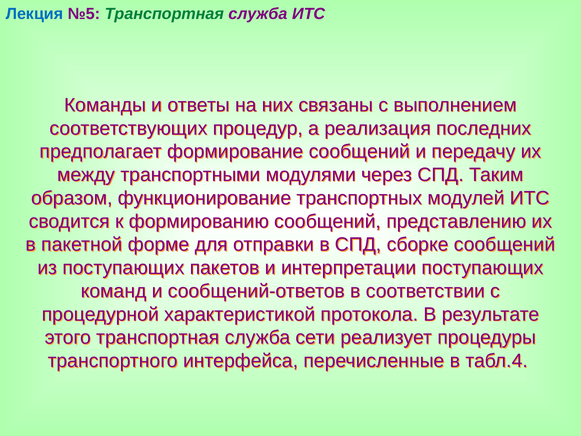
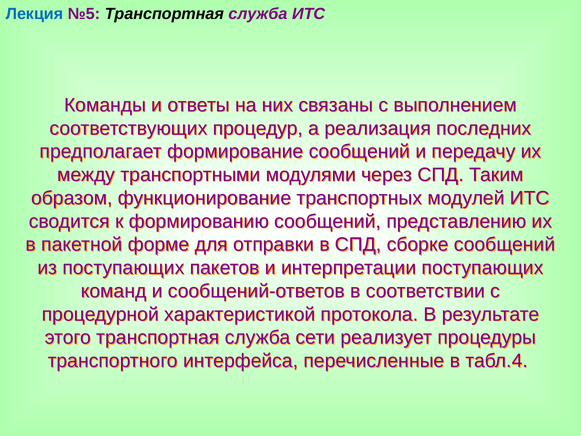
Транспортная at (164, 14) colour: green -> black
